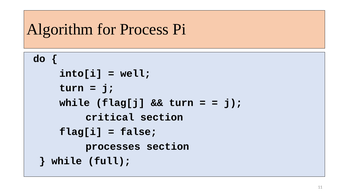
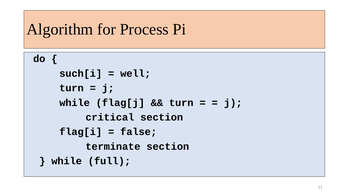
into[i: into[i -> such[i
processes: processes -> terminate
